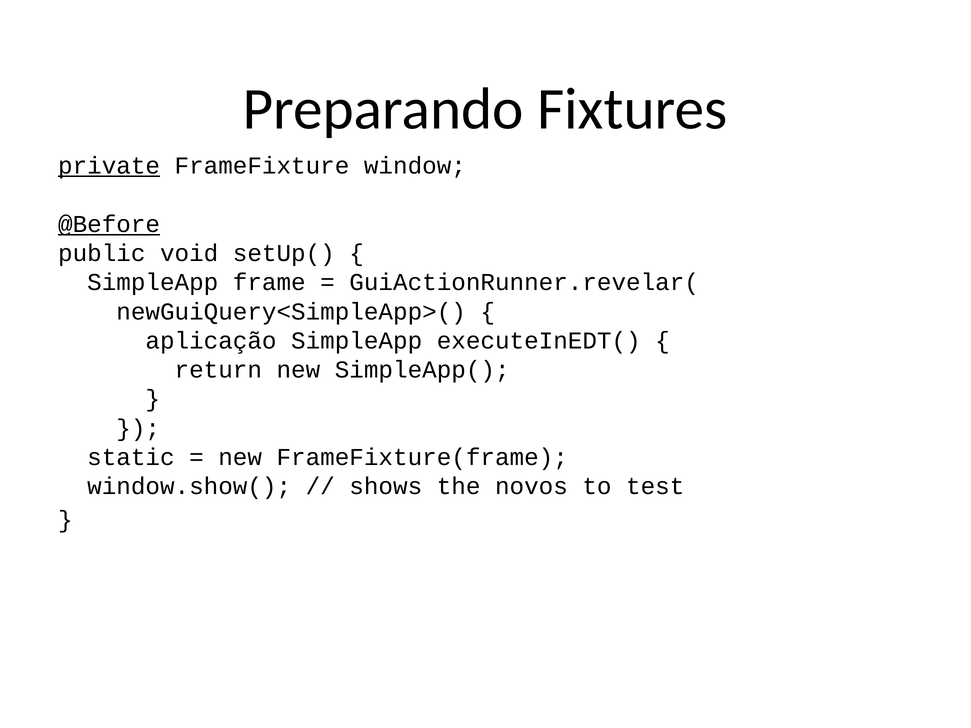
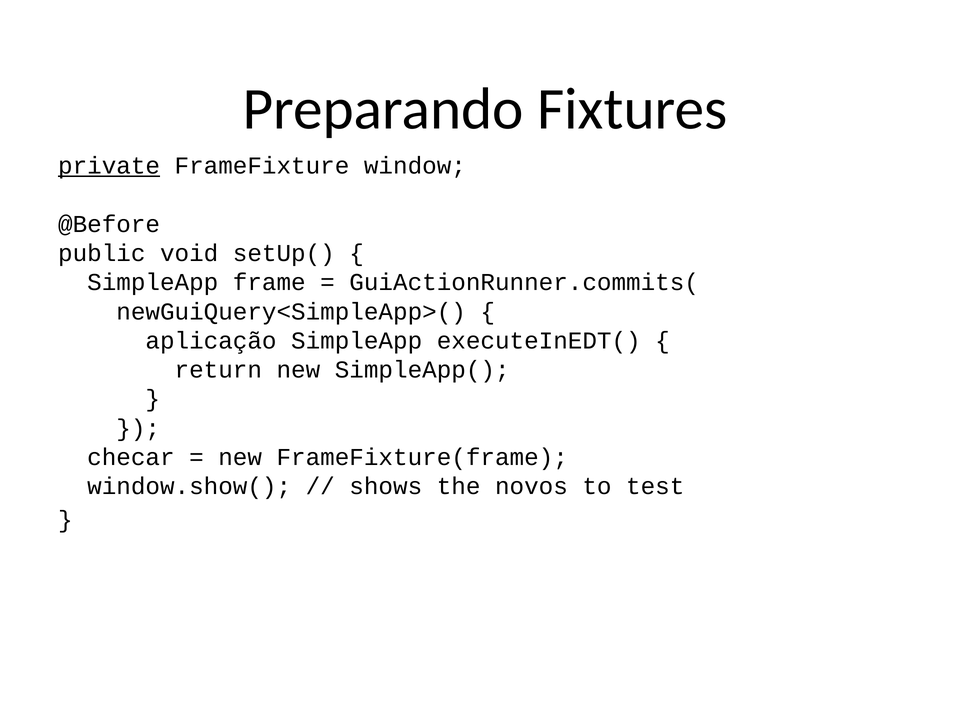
@Before underline: present -> none
GuiActionRunner.revelar(: GuiActionRunner.revelar( -> GuiActionRunner.commits(
static: static -> checar
